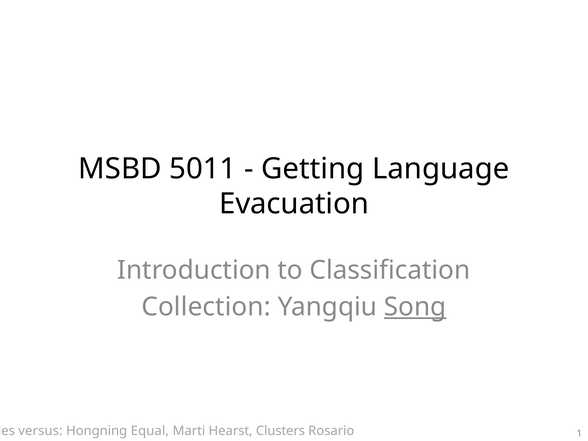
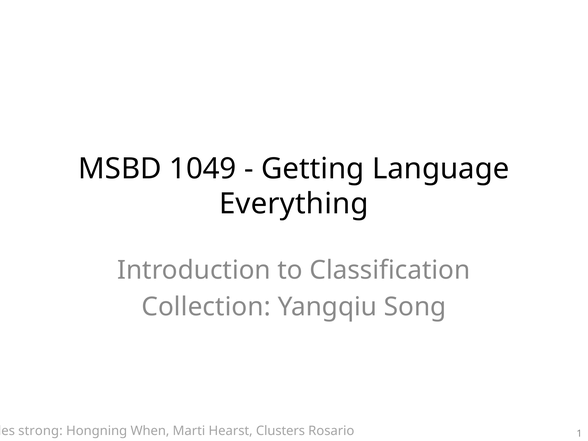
5011: 5011 -> 1049
Evacuation: Evacuation -> Everything
Song underline: present -> none
versus: versus -> strong
Equal: Equal -> When
